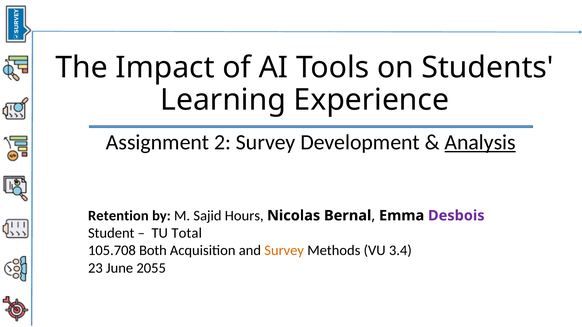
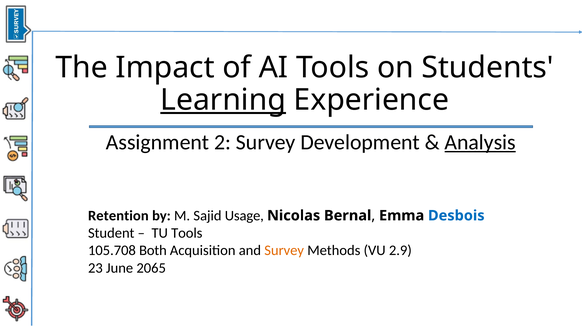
Learning underline: none -> present
Hours: Hours -> Usage
Desbois colour: purple -> blue
TU Total: Total -> Tools
3.4: 3.4 -> 2.9
2055: 2055 -> 2065
